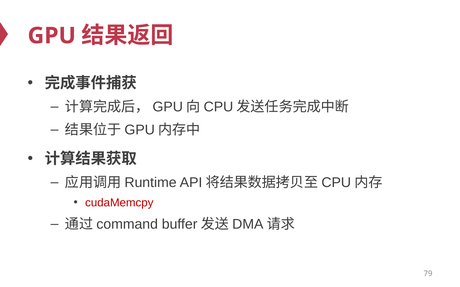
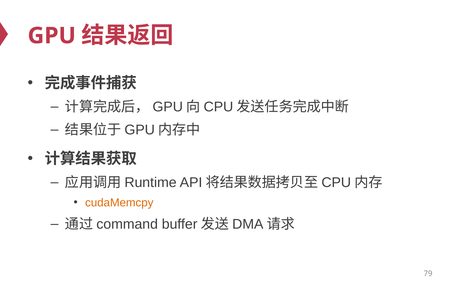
cudaMemcpy colour: red -> orange
